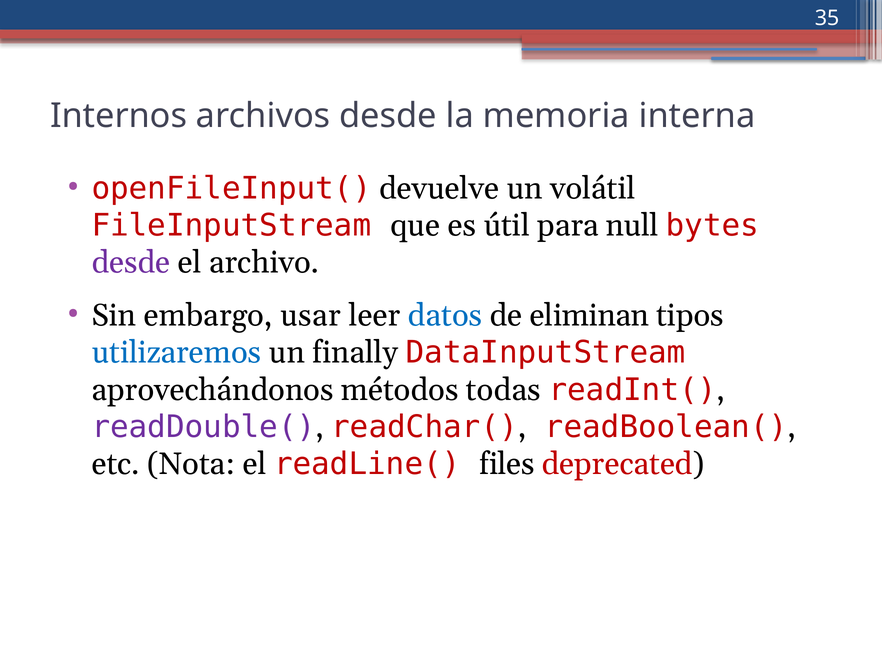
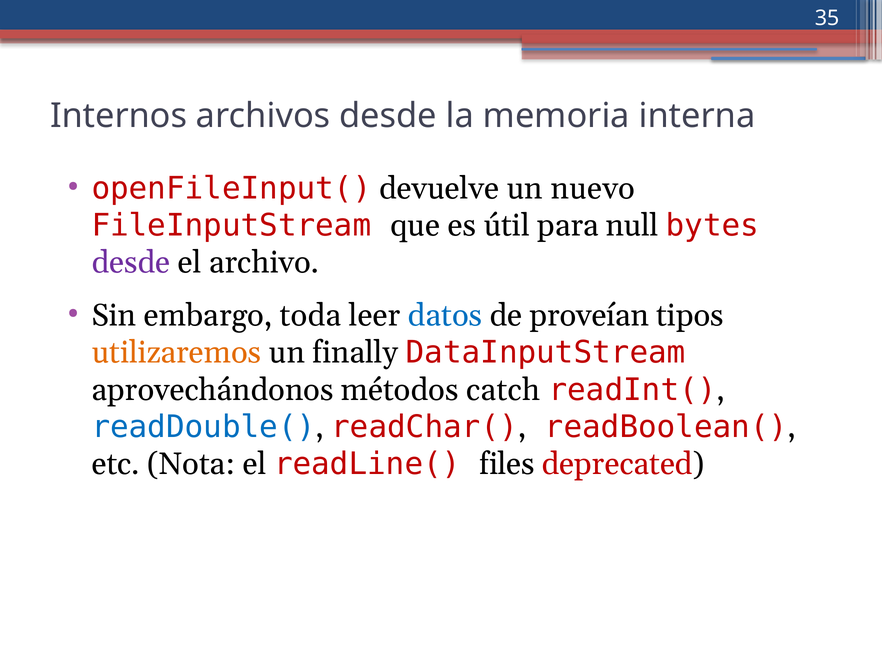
volátil: volátil -> nuevo
usar: usar -> toda
eliminan: eliminan -> proveían
utilizaremos colour: blue -> orange
todas: todas -> catch
readDouble( colour: purple -> blue
